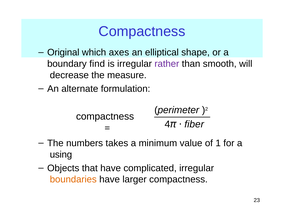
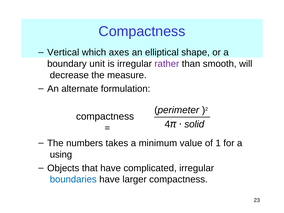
Original: Original -> Vertical
find: find -> unit
fiber: fiber -> solid
boundaries colour: orange -> blue
